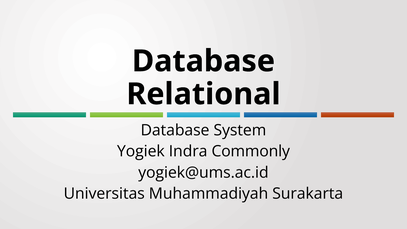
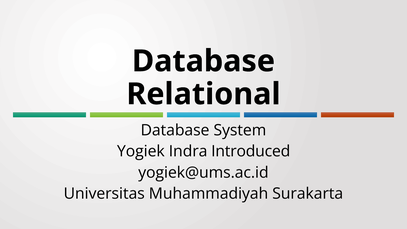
Commonly: Commonly -> Introduced
